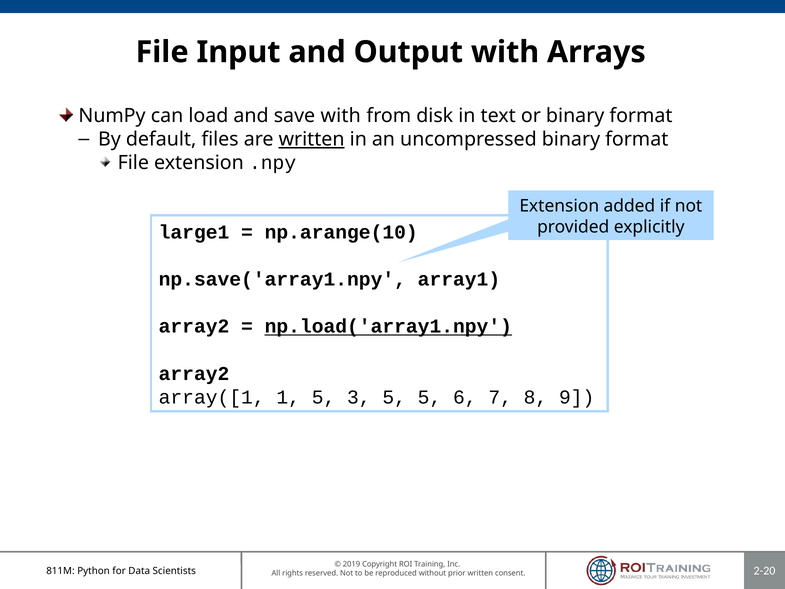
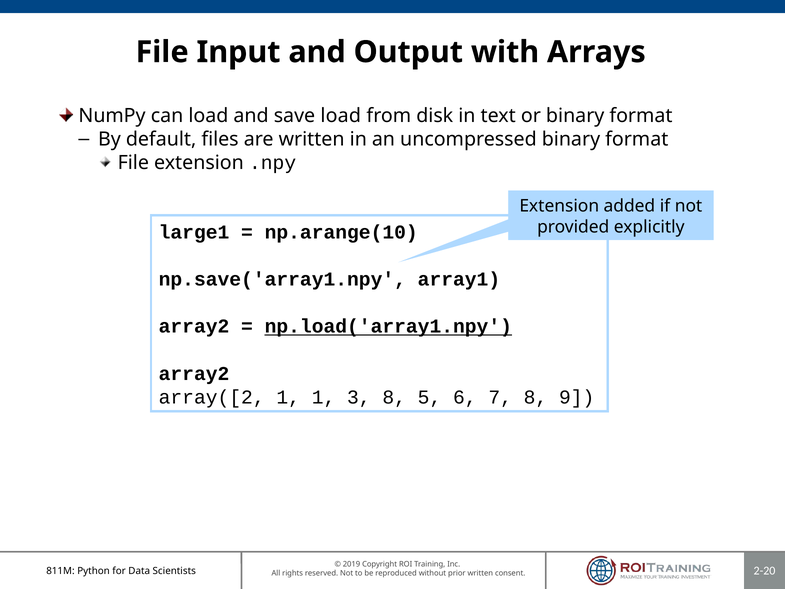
save with: with -> load
written at (312, 139) underline: present -> none
array([1: array([1 -> array([2
1 5: 5 -> 1
3 5: 5 -> 8
